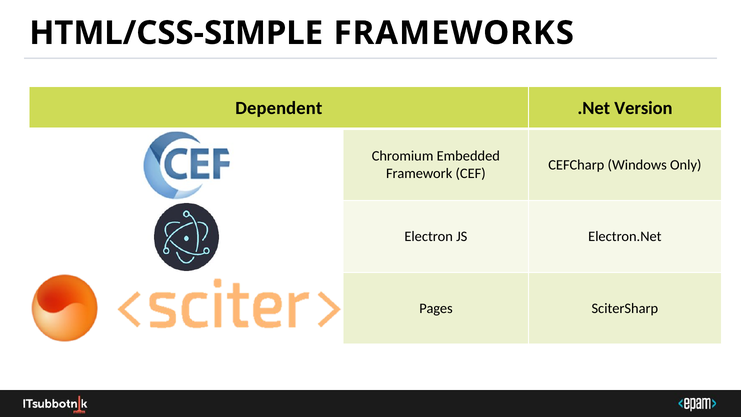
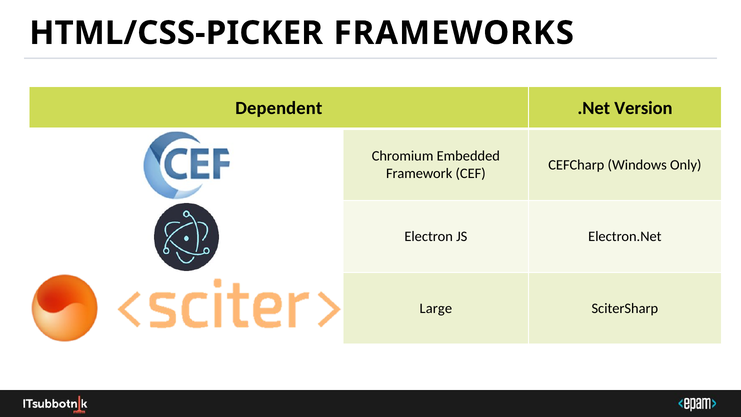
HTML/CSS-SIMPLE: HTML/CSS-SIMPLE -> HTML/CSS-PICKER
Pages: Pages -> Large
